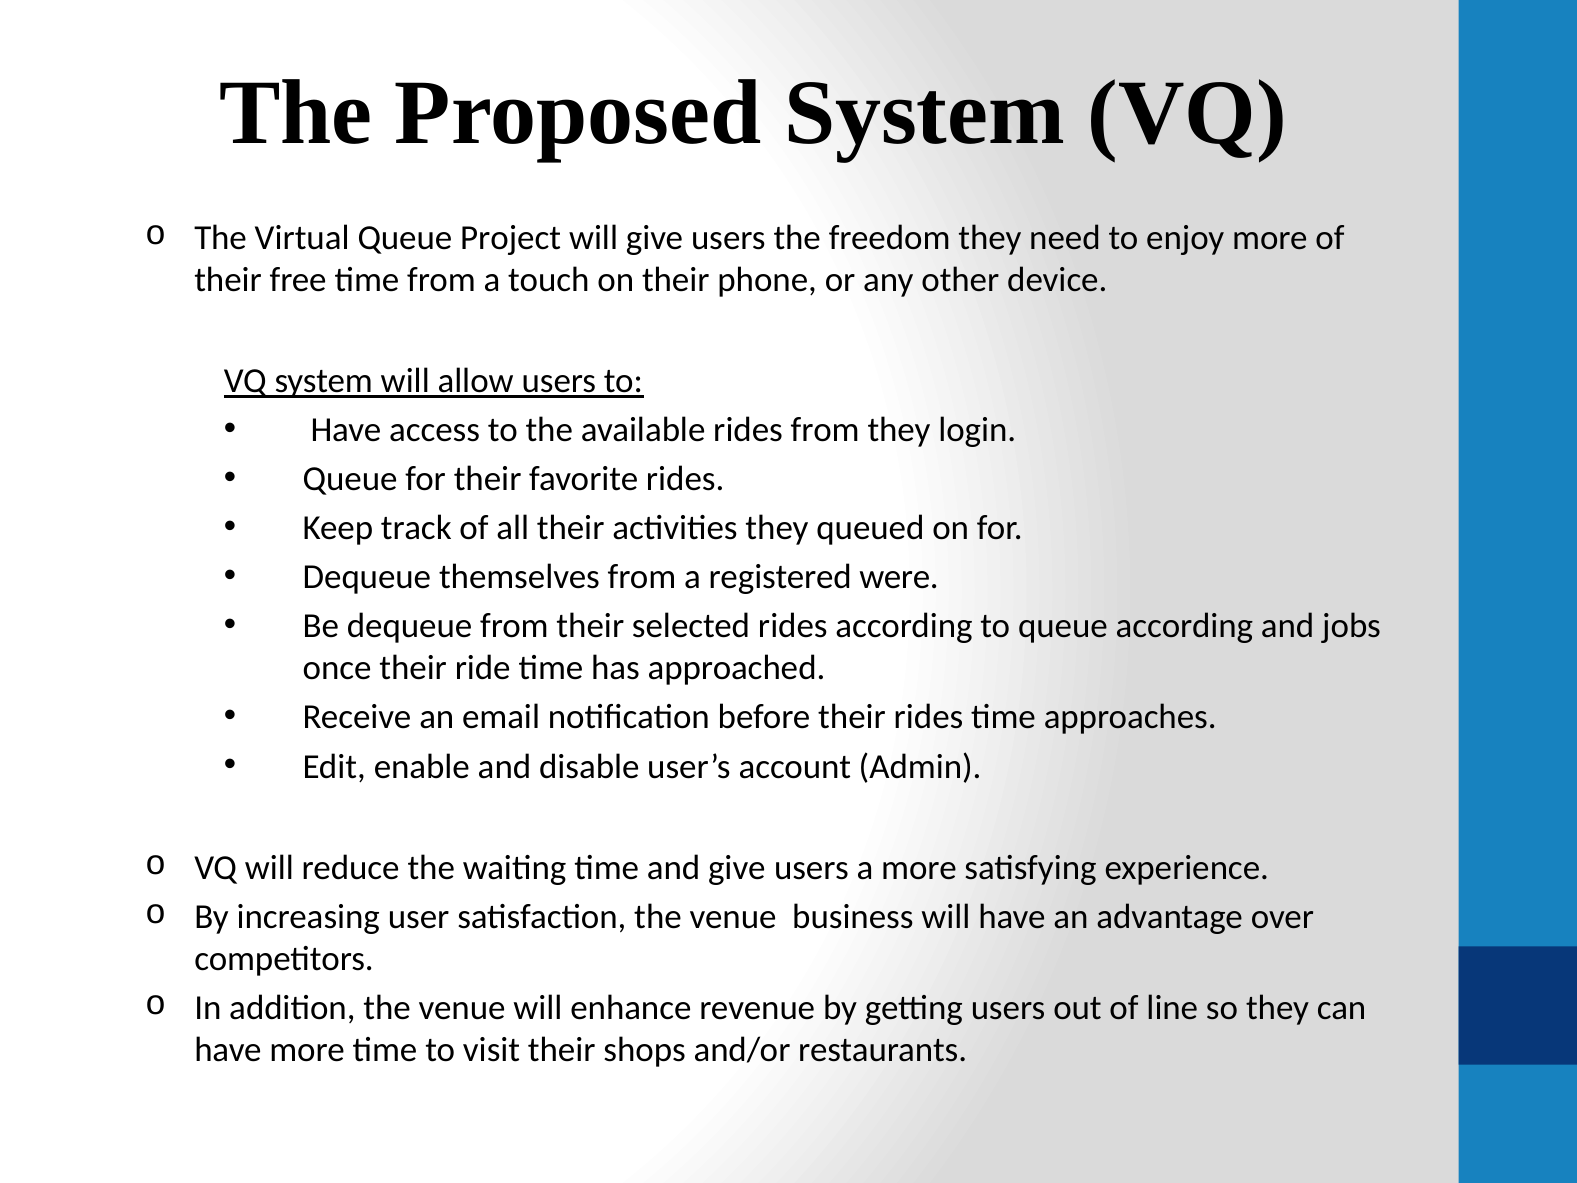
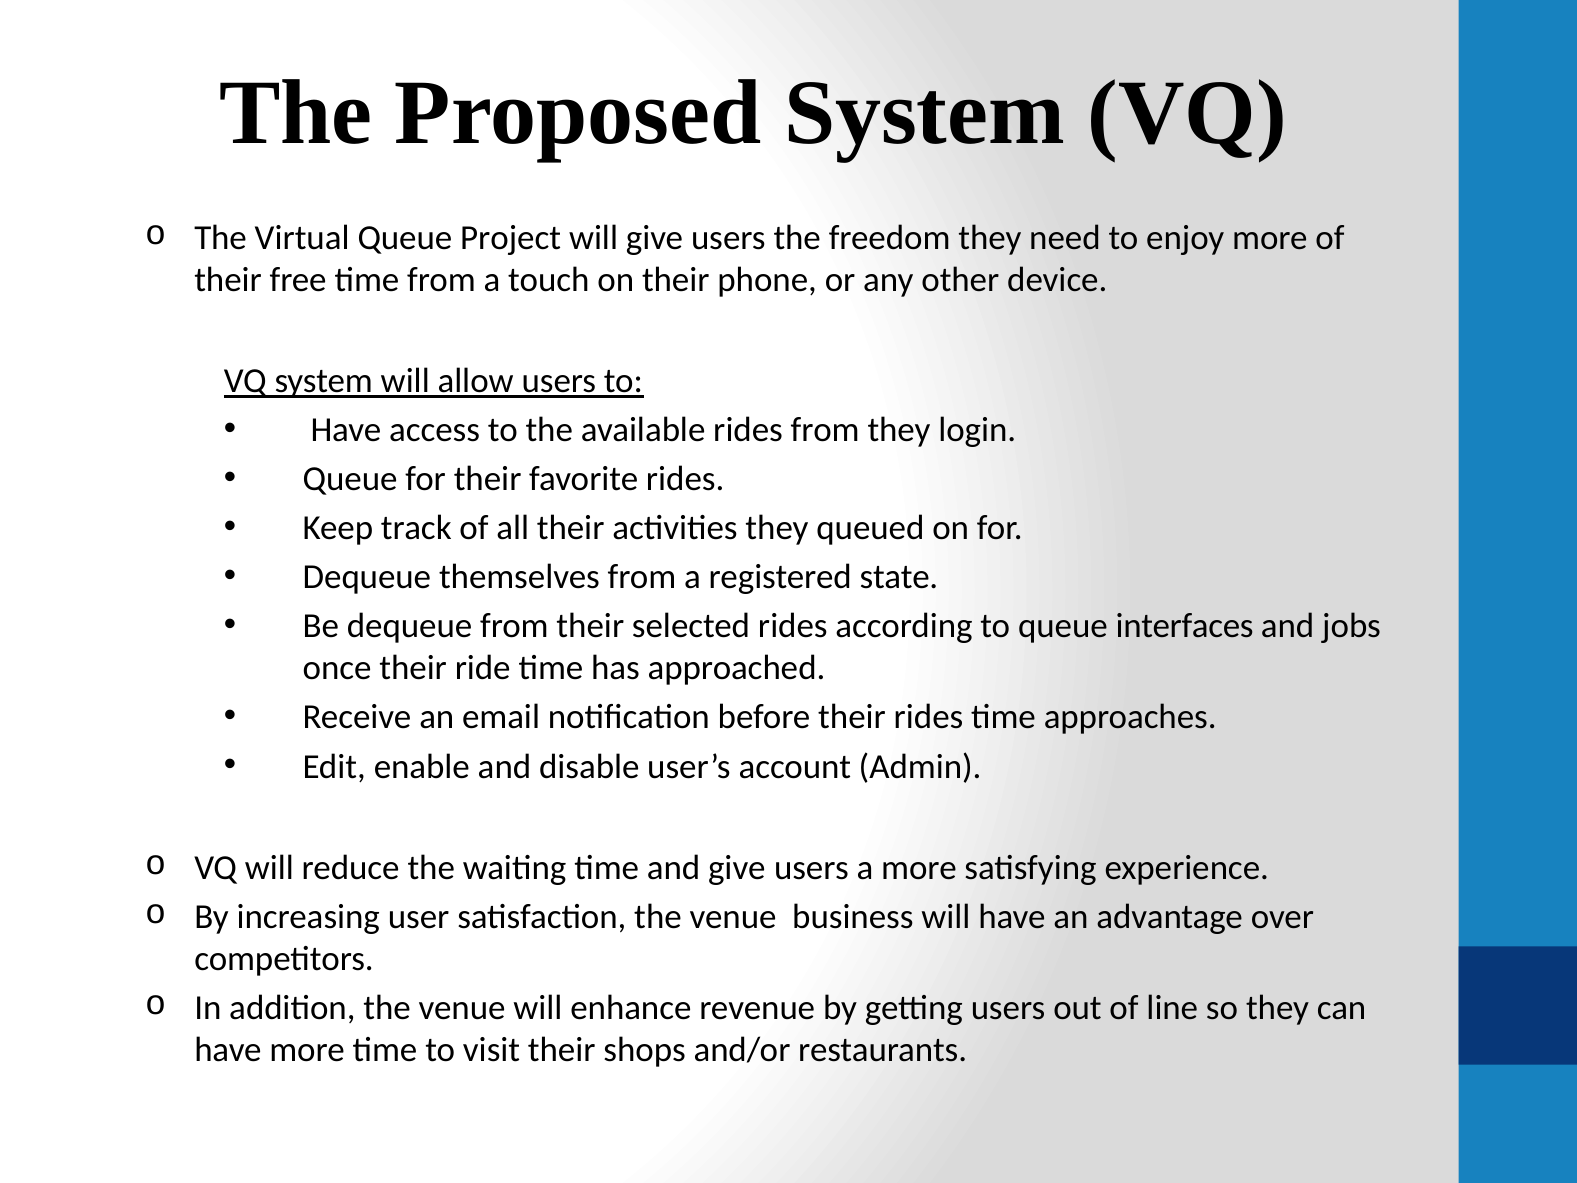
were: were -> state
queue according: according -> interfaces
